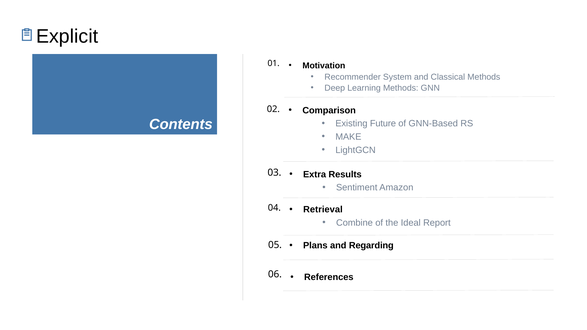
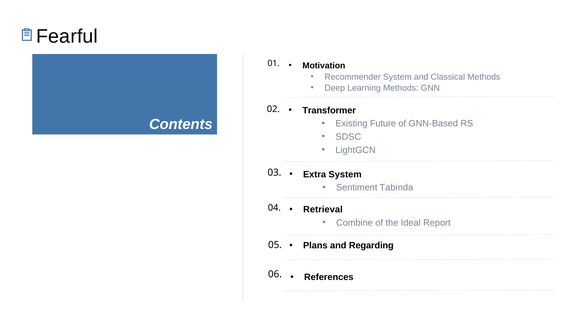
Explicit: Explicit -> Fearful
Comparison: Comparison -> Transformer
MAKE: MAKE -> SDSC
Extra Results: Results -> System
Amazon: Amazon -> Tabinda
